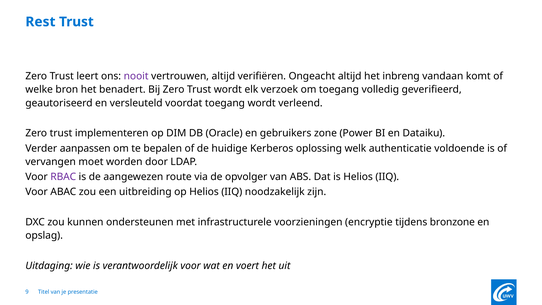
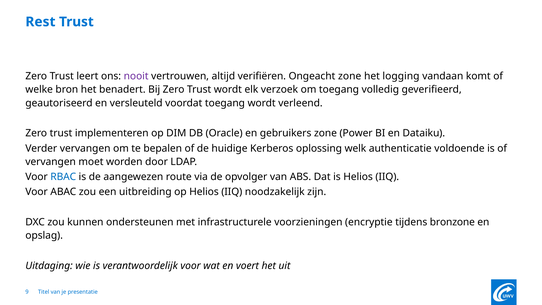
Ongeacht altijd: altijd -> zone
inbreng: inbreng -> logging
Verder aanpassen: aanpassen -> vervangen
RBAC colour: purple -> blue
